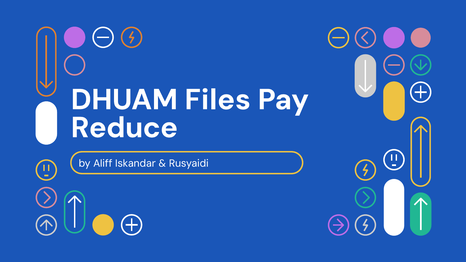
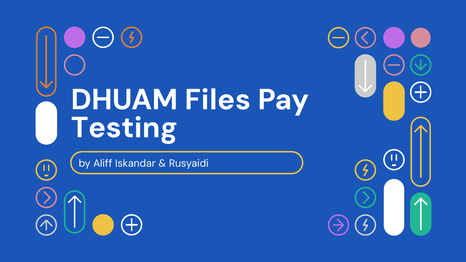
Reduce: Reduce -> Testing
